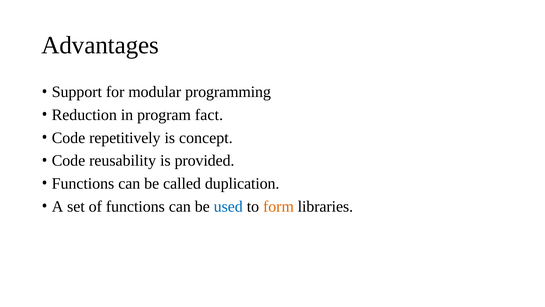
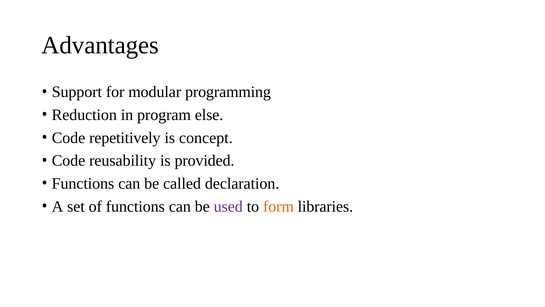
fact: fact -> else
duplication: duplication -> declaration
used colour: blue -> purple
